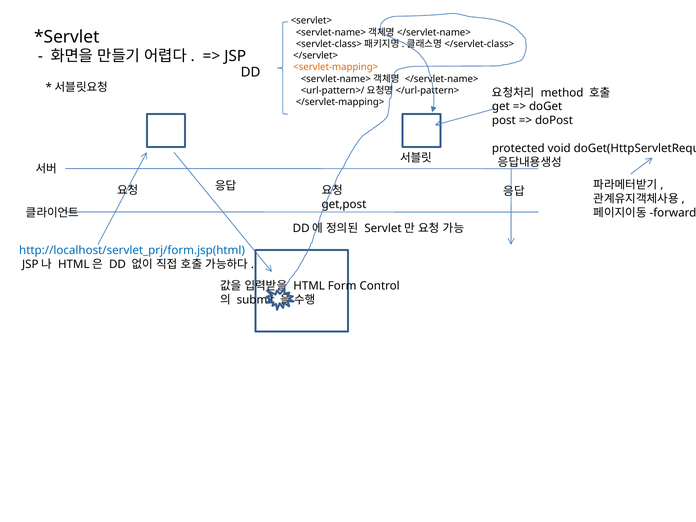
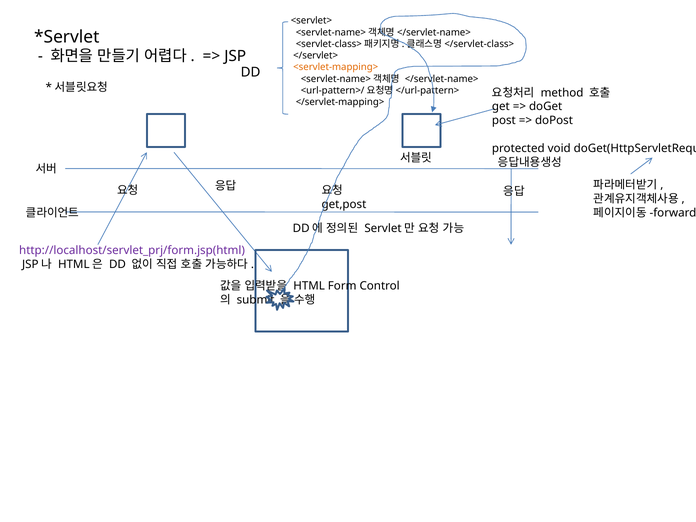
http://localhost/servlet_prj/form.jsp(html colour: blue -> purple
